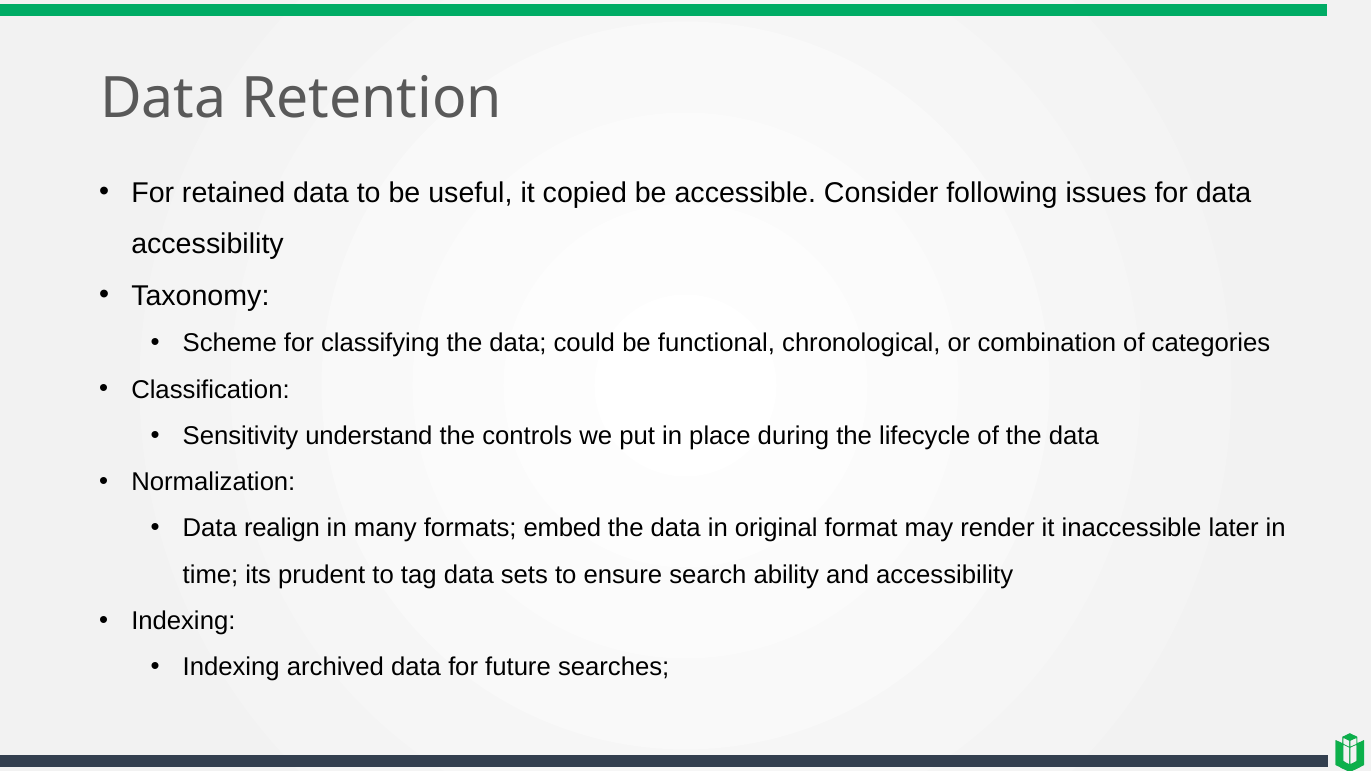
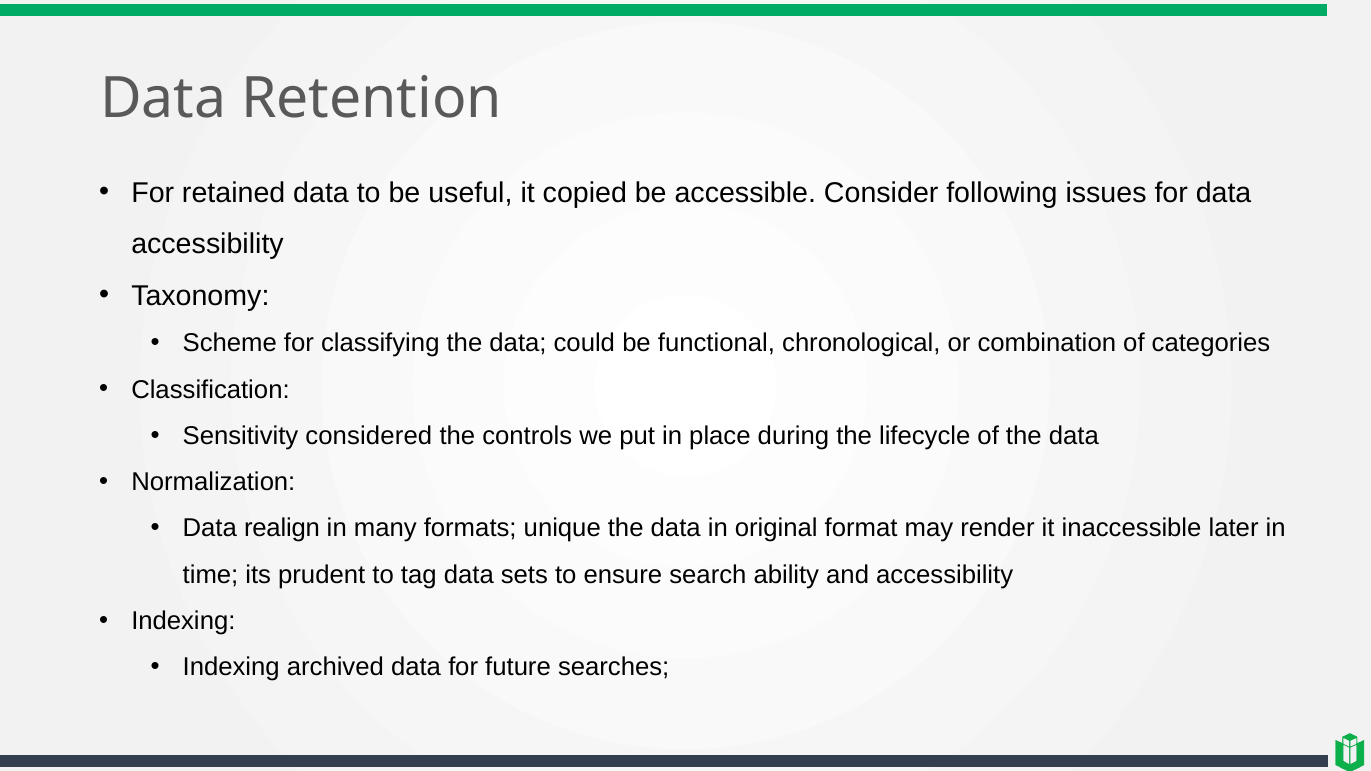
understand: understand -> considered
embed: embed -> unique
